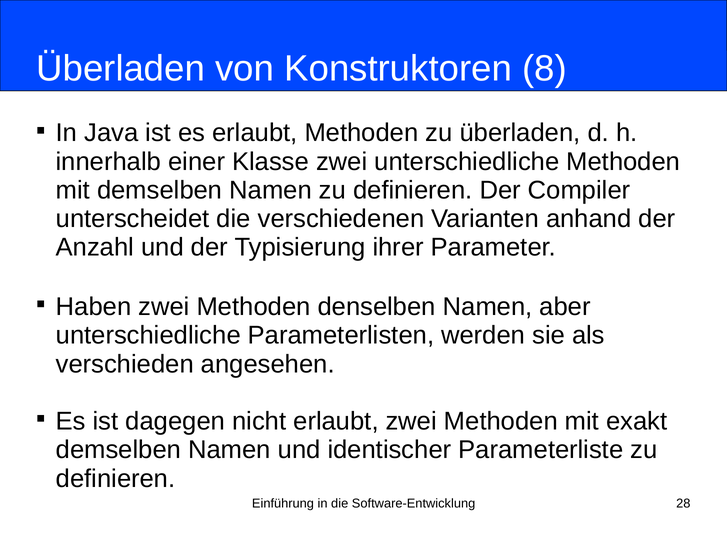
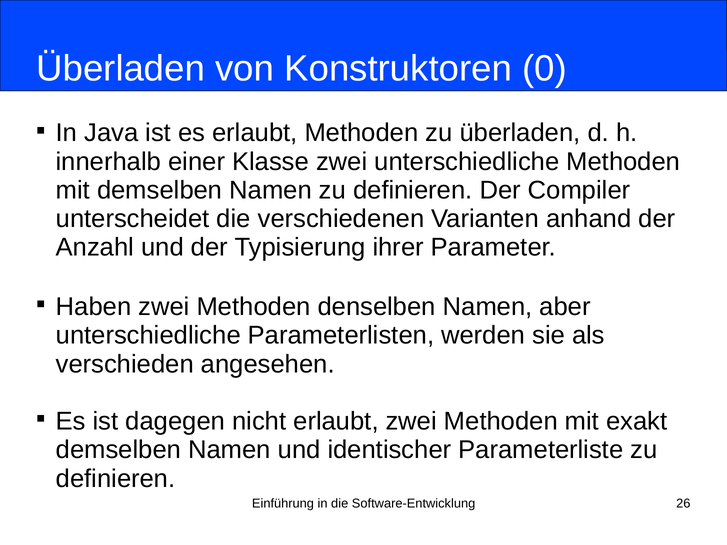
8: 8 -> 0
28: 28 -> 26
